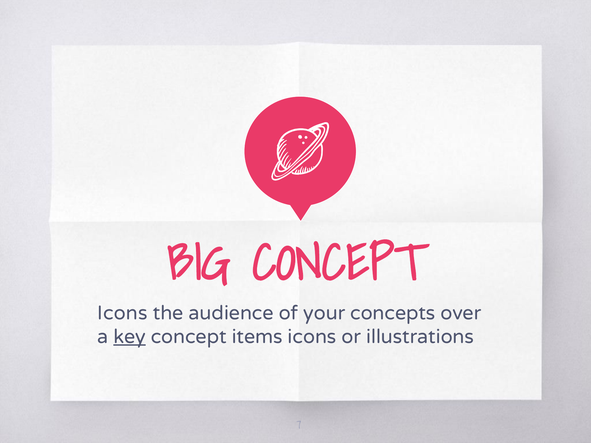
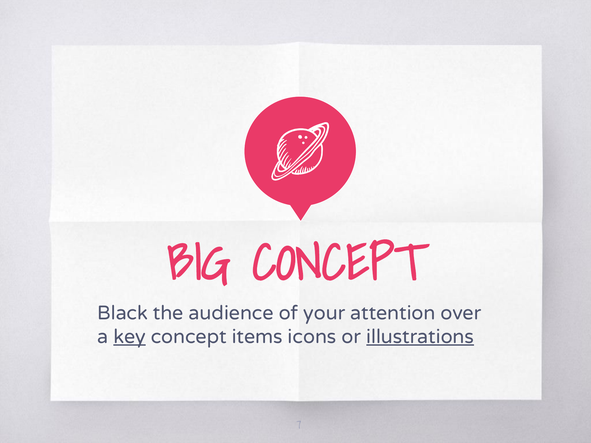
Icons at (122, 313): Icons -> Black
concepts: concepts -> attention
illustrations underline: none -> present
